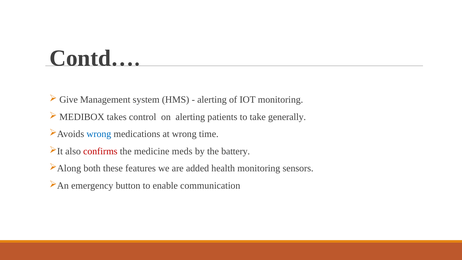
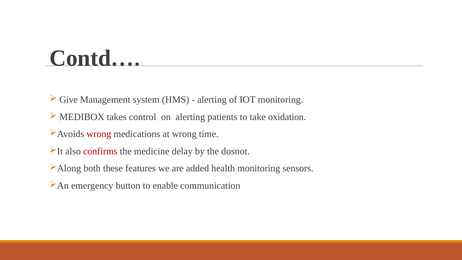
generally: generally -> oxidation
wrong at (99, 134) colour: blue -> red
meds: meds -> delay
battery: battery -> dosnot
